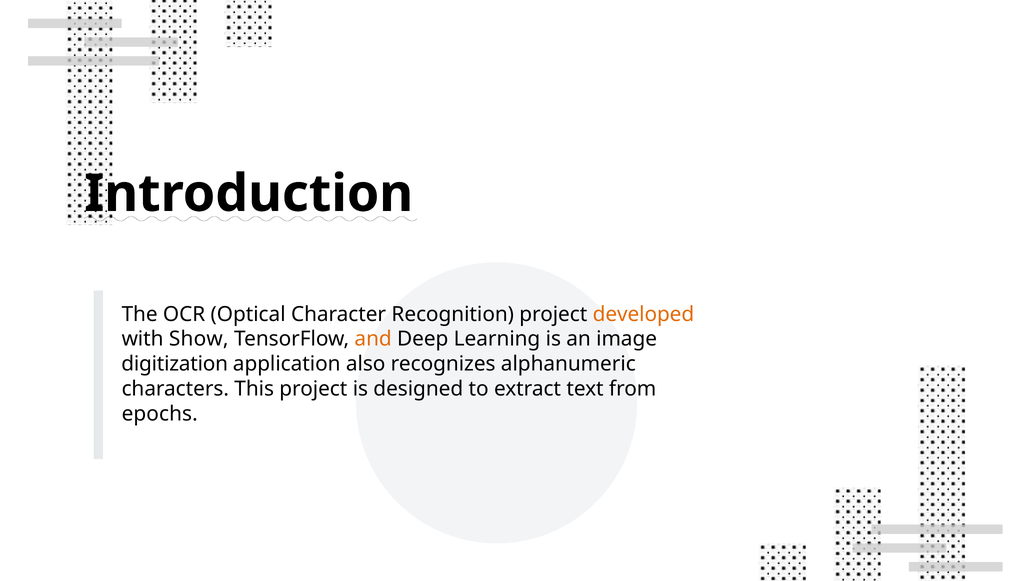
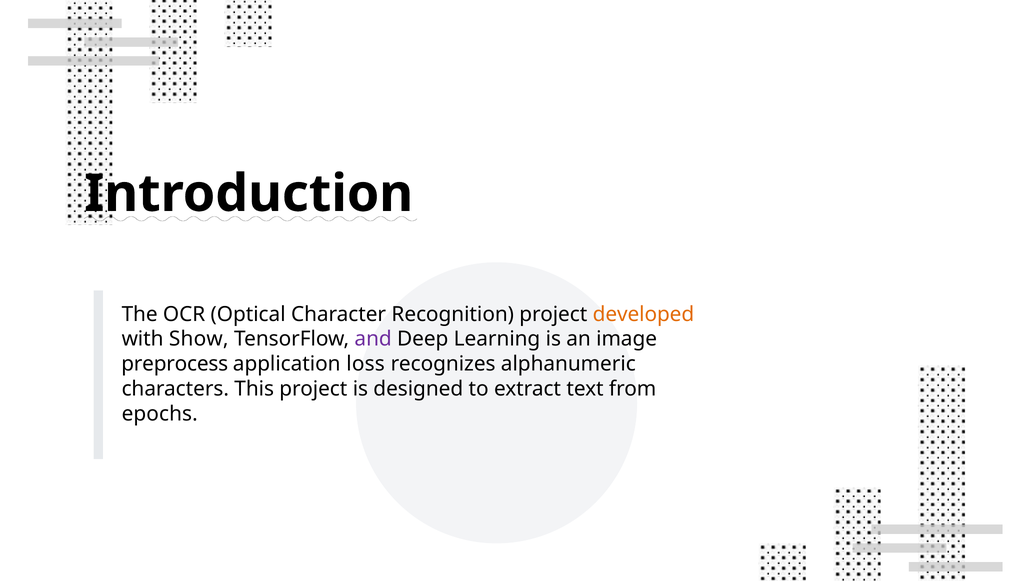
and colour: orange -> purple
digitization: digitization -> preprocess
also: also -> loss
